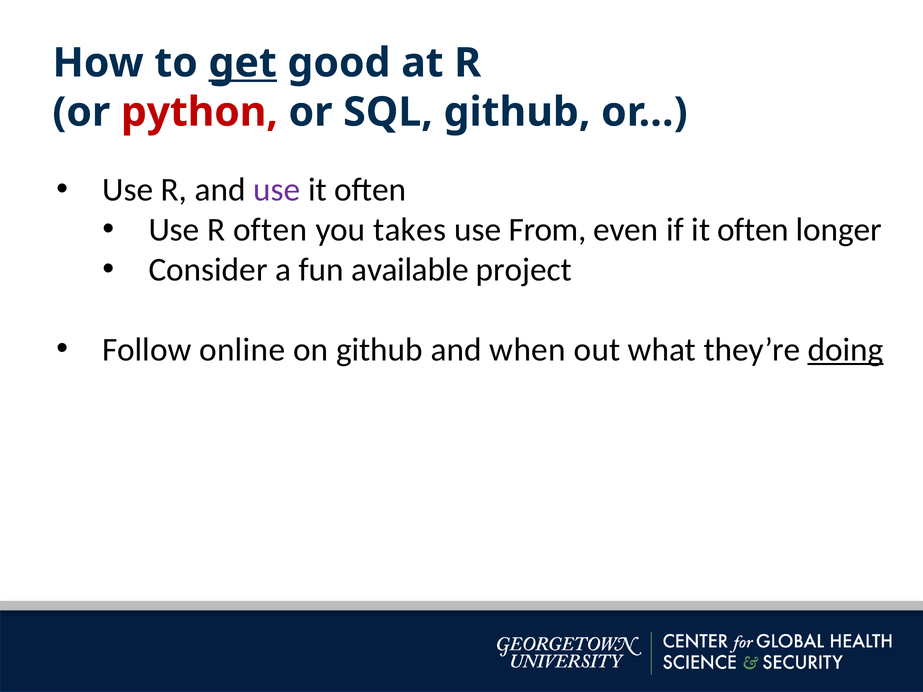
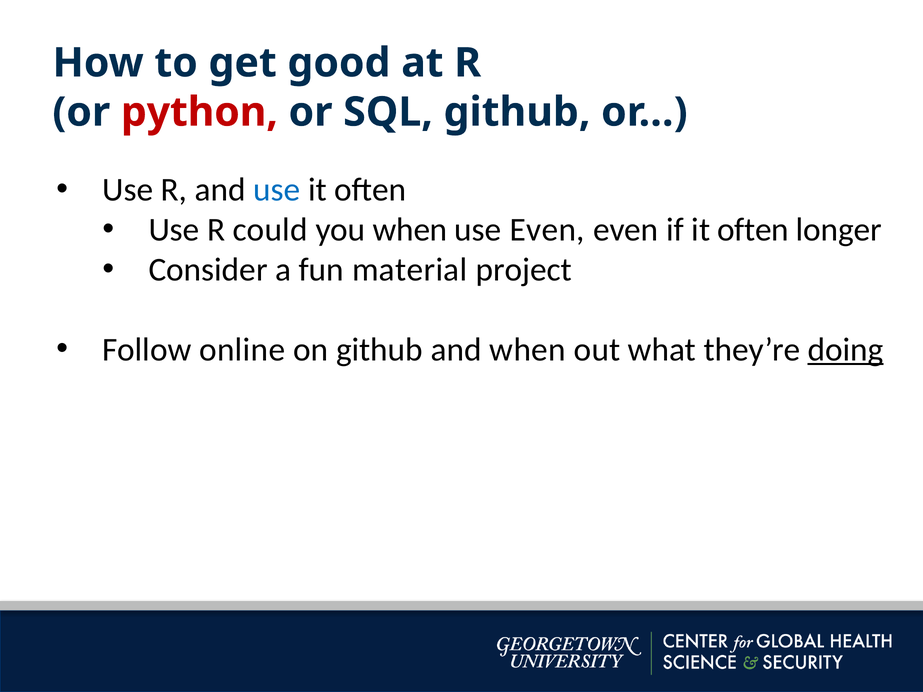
get underline: present -> none
use at (277, 190) colour: purple -> blue
R often: often -> could
you takes: takes -> when
use From: From -> Even
available: available -> material
